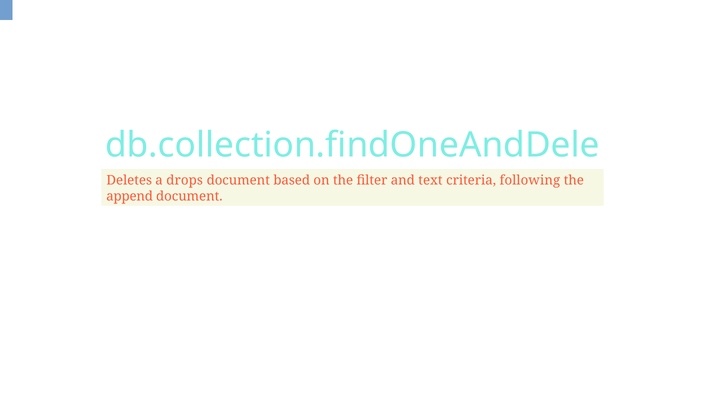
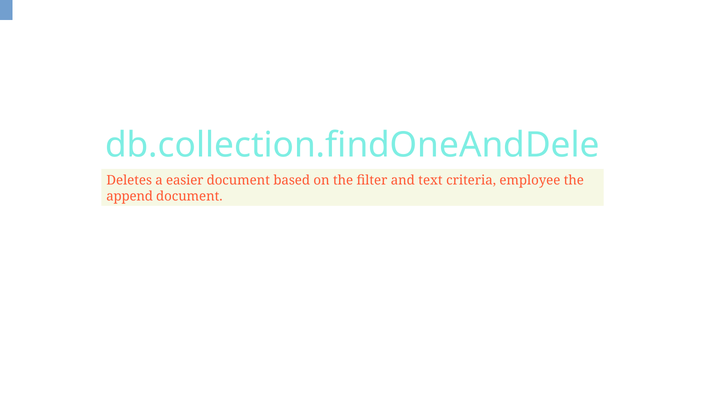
drops: drops -> easier
following: following -> employee
